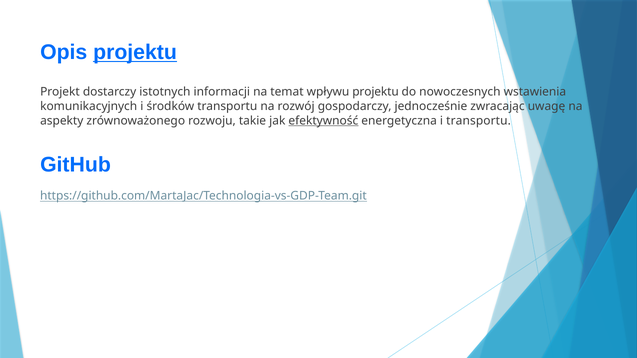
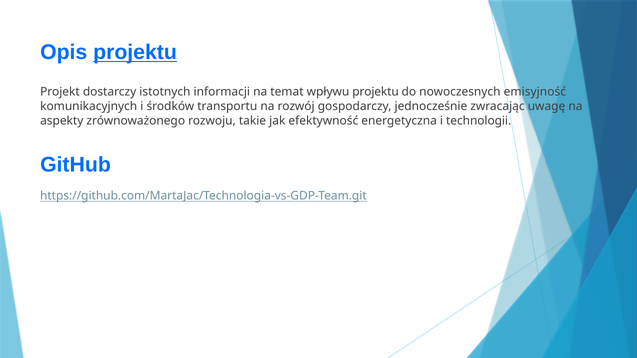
wstawienia: wstawienia -> emisyjność
efektywność underline: present -> none
i transportu: transportu -> technologii
